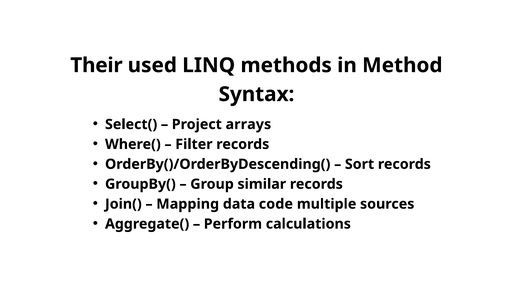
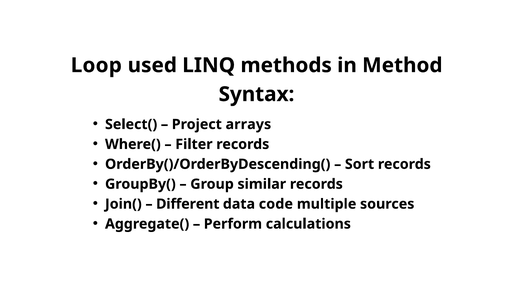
Their: Their -> Loop
Mapping: Mapping -> Different
